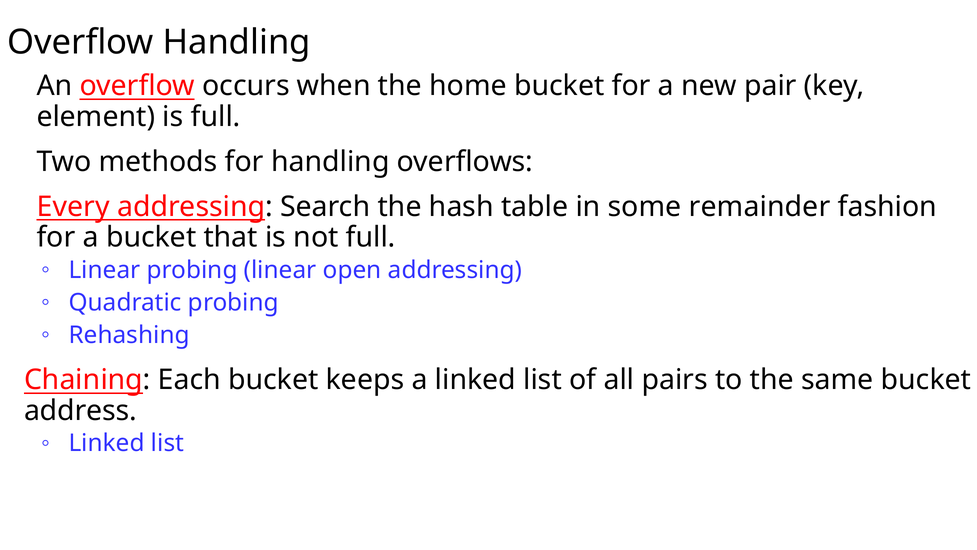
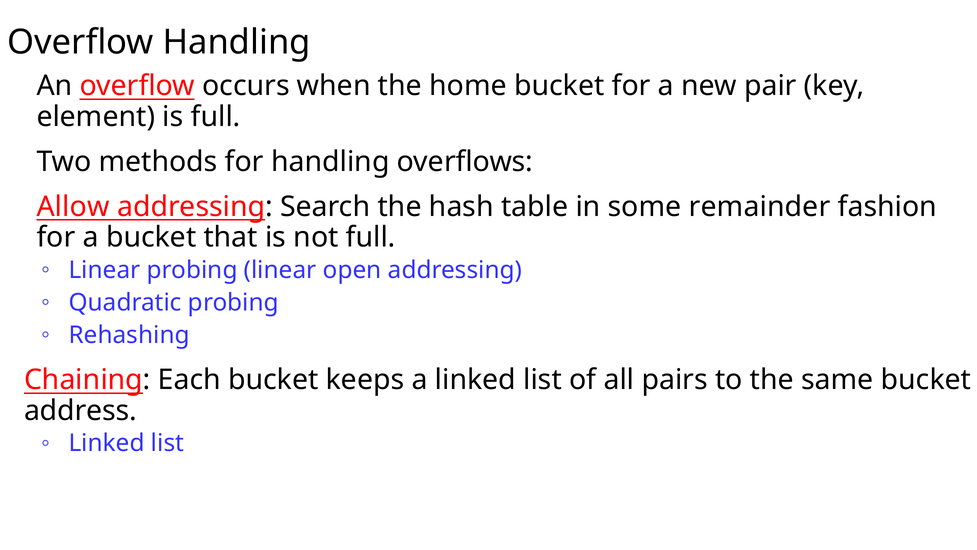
Every: Every -> Allow
